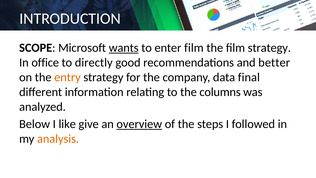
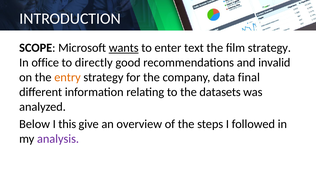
enter film: film -> text
better: better -> invalid
columns: columns -> datasets
like: like -> this
overview underline: present -> none
analysis colour: orange -> purple
